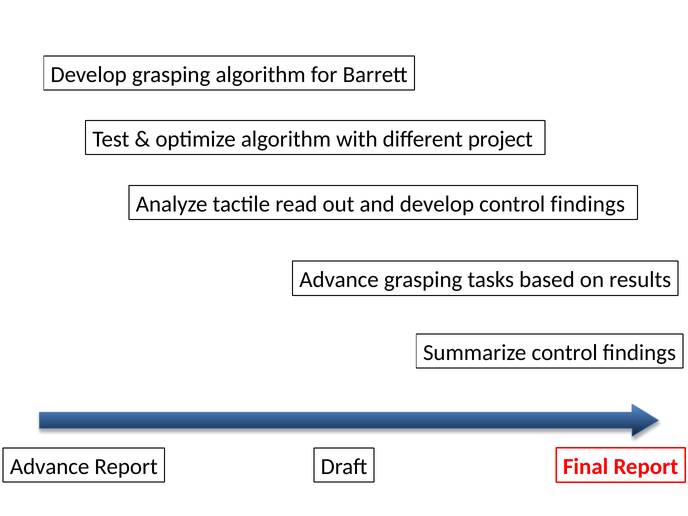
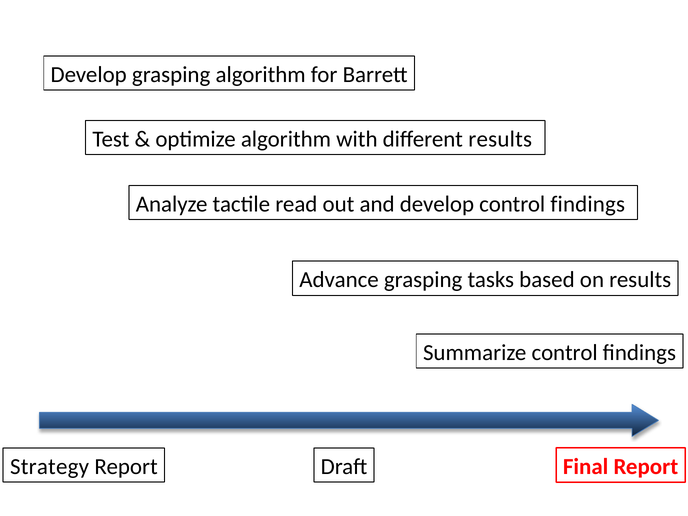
different project: project -> results
Advance at (50, 467): Advance -> Strategy
